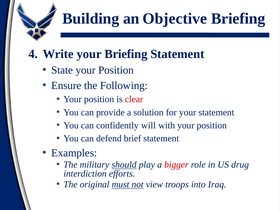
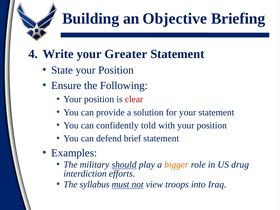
your Briefing: Briefing -> Greater
will: will -> told
bigger colour: red -> orange
original: original -> syllabus
